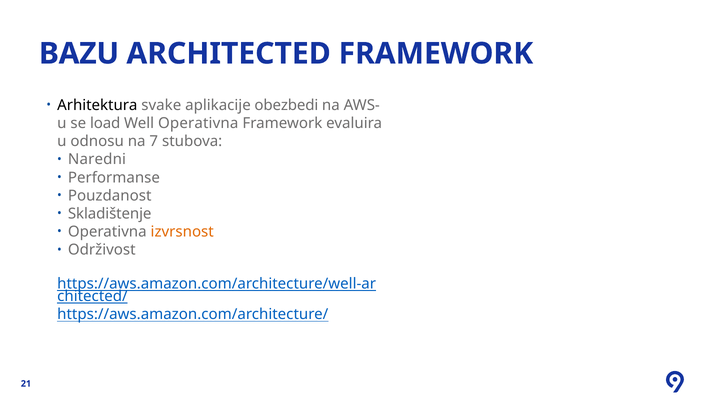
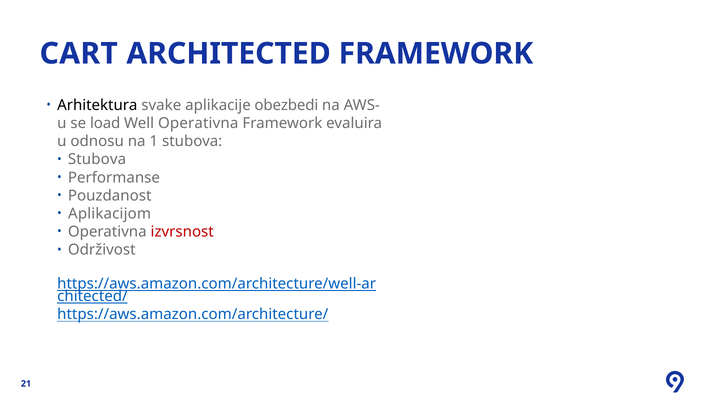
BAZU: BAZU -> CART
7: 7 -> 1
Naredni at (97, 159): Naredni -> Stubova
Skladištenje: Skladištenje -> Aplikacijom
izvrsnost colour: orange -> red
